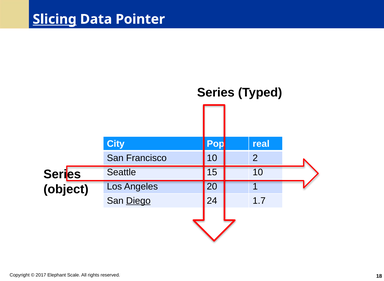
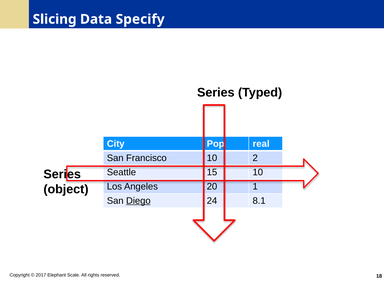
Slicing underline: present -> none
Pointer: Pointer -> Specify
1.7: 1.7 -> 8.1
